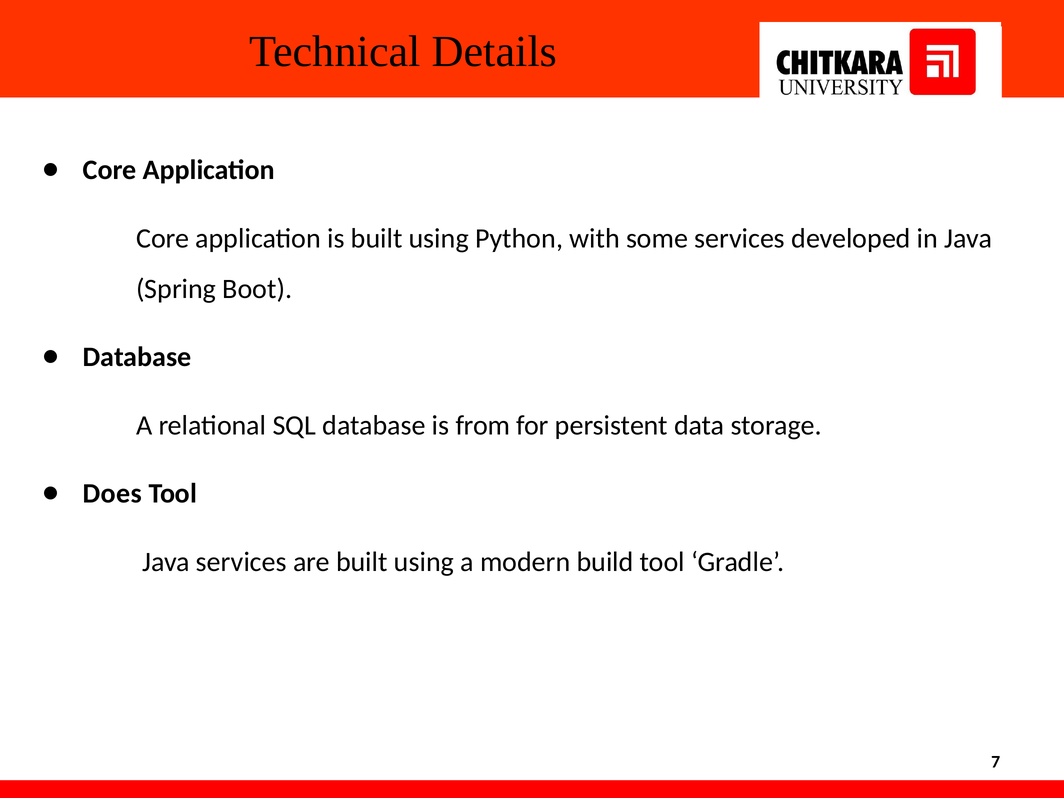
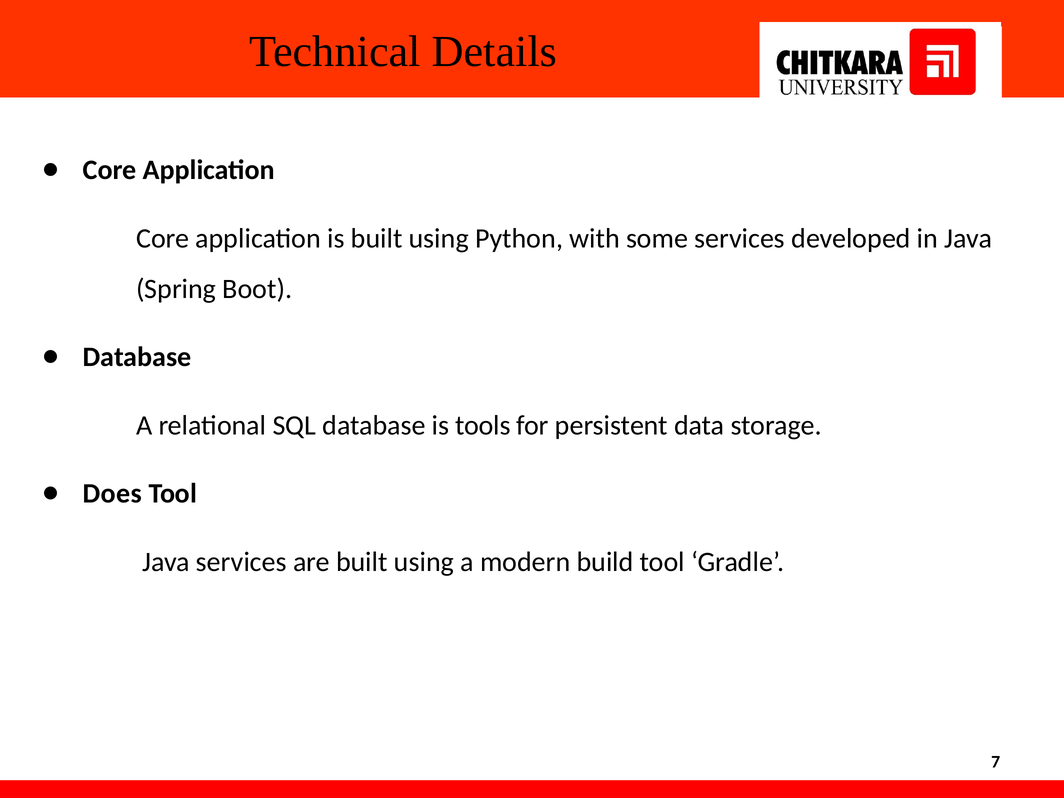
from: from -> tools
